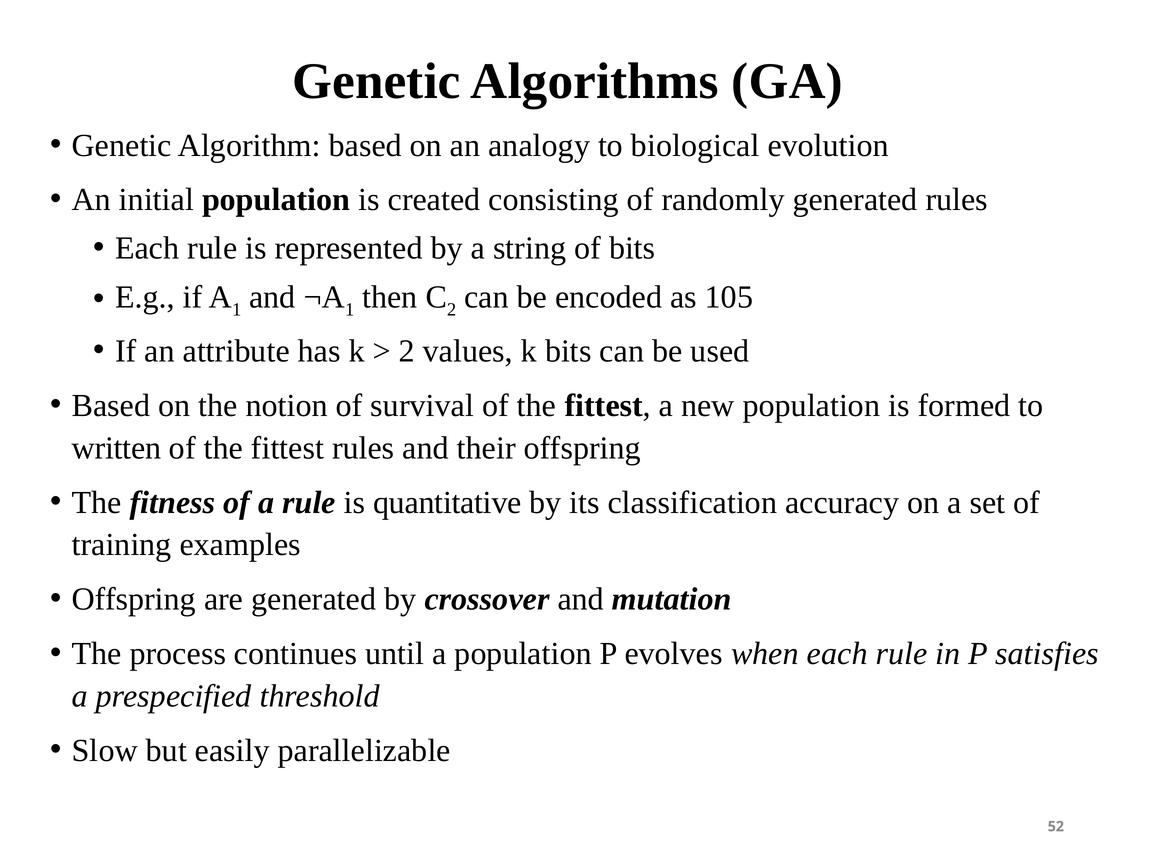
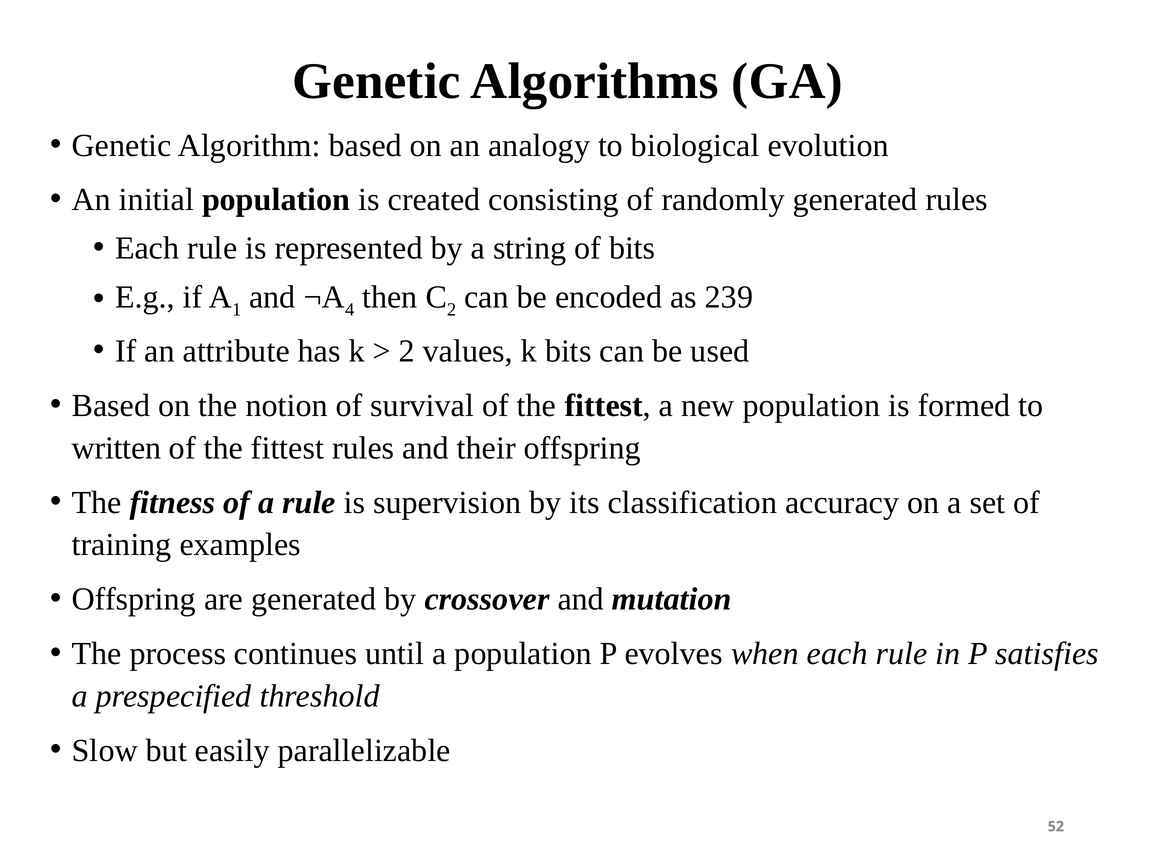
1 at (350, 309): 1 -> 4
105: 105 -> 239
quantitative: quantitative -> supervision
